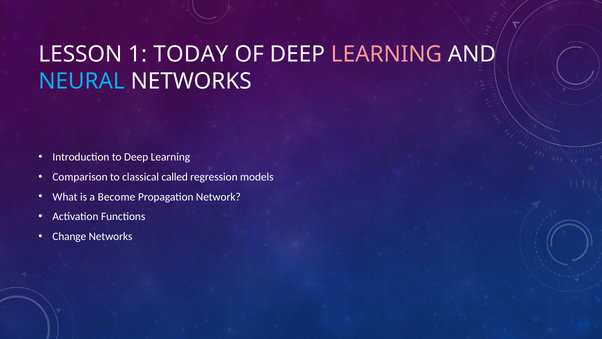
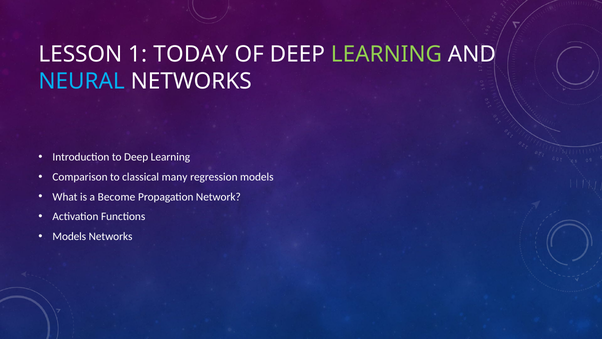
LEARNING at (386, 54) colour: pink -> light green
called: called -> many
Change at (69, 236): Change -> Models
